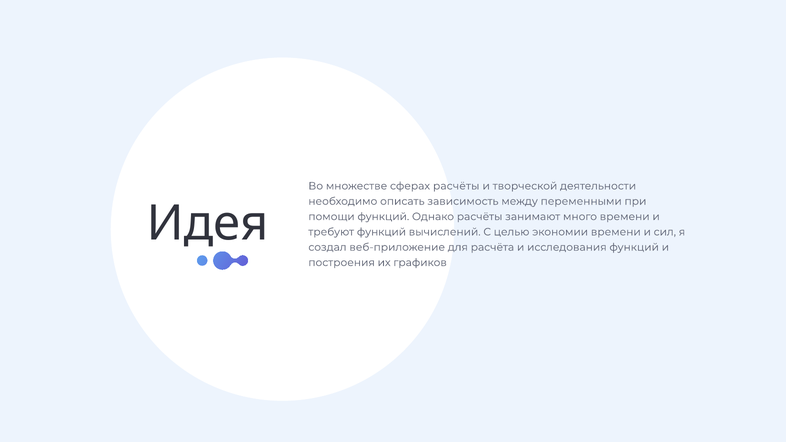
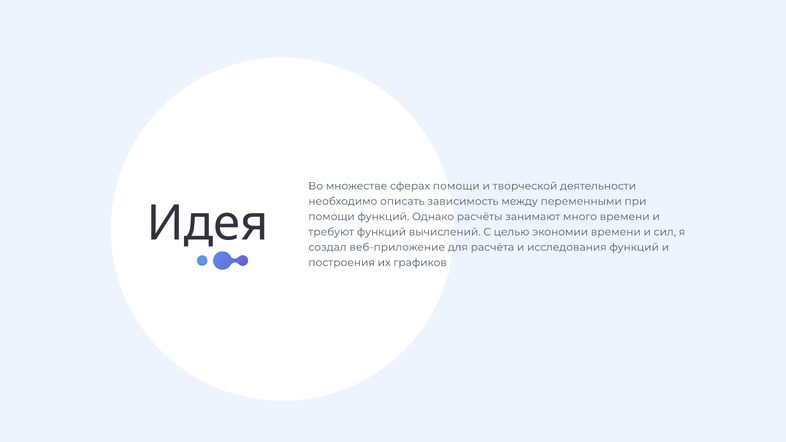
сферах расчёты: расчёты -> помощи
